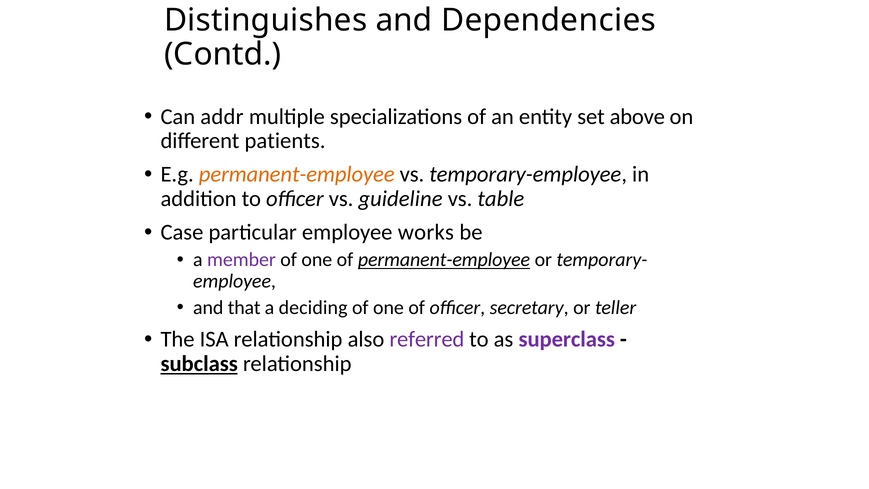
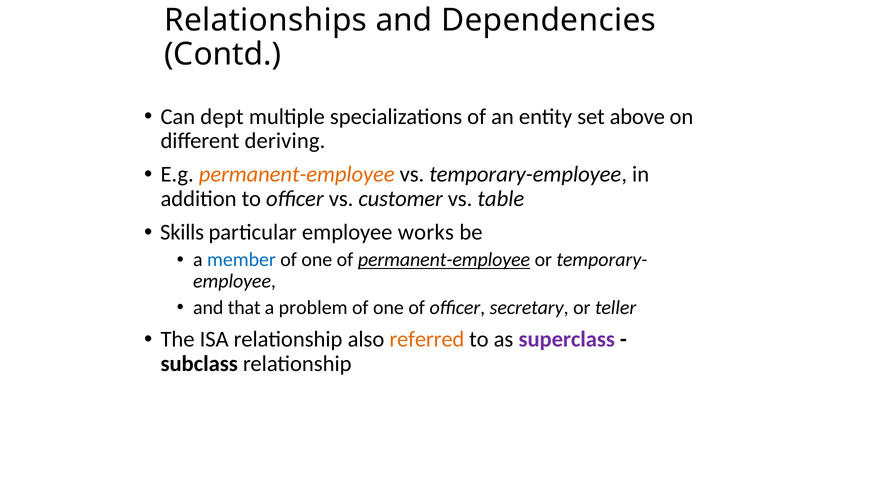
Distinguishes: Distinguishes -> Relationships
addr: addr -> dept
patients: patients -> deriving
guideline: guideline -> customer
Case: Case -> Skills
member colour: purple -> blue
deciding: deciding -> problem
referred colour: purple -> orange
subclass underline: present -> none
